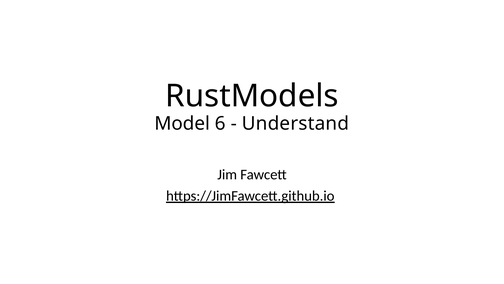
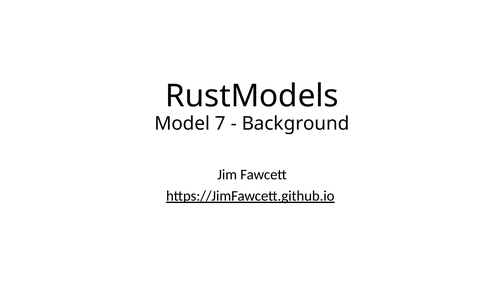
6: 6 -> 7
Understand: Understand -> Background
